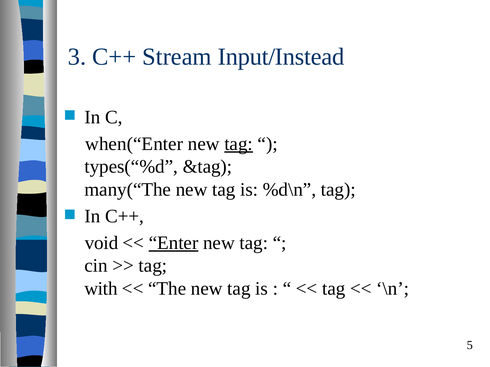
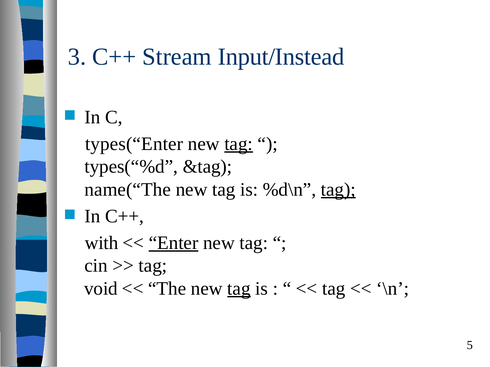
when(“Enter: when(“Enter -> types(“Enter
many(“The: many(“The -> name(“The
tag at (338, 190) underline: none -> present
void: void -> with
with: with -> void
tag at (239, 289) underline: none -> present
